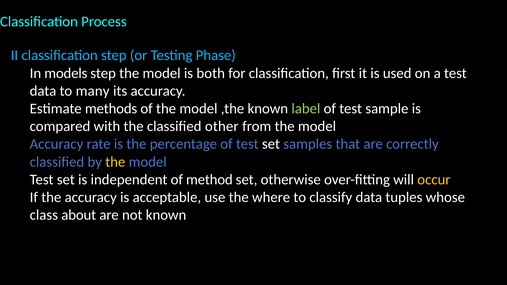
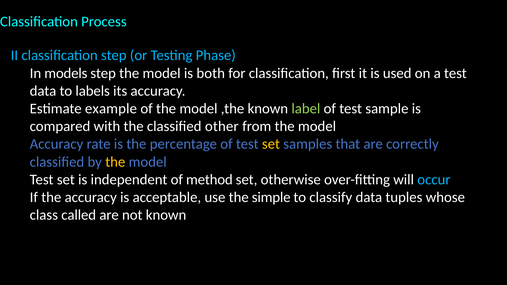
many: many -> labels
methods: methods -> example
set at (271, 144) colour: white -> yellow
occur colour: yellow -> light blue
where: where -> simple
about: about -> called
